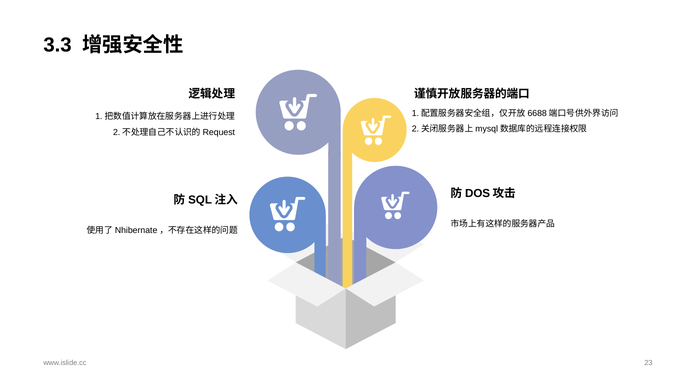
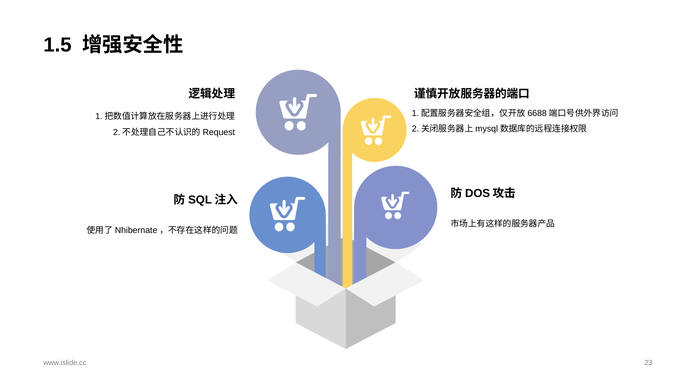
3.3: 3.3 -> 1.5
